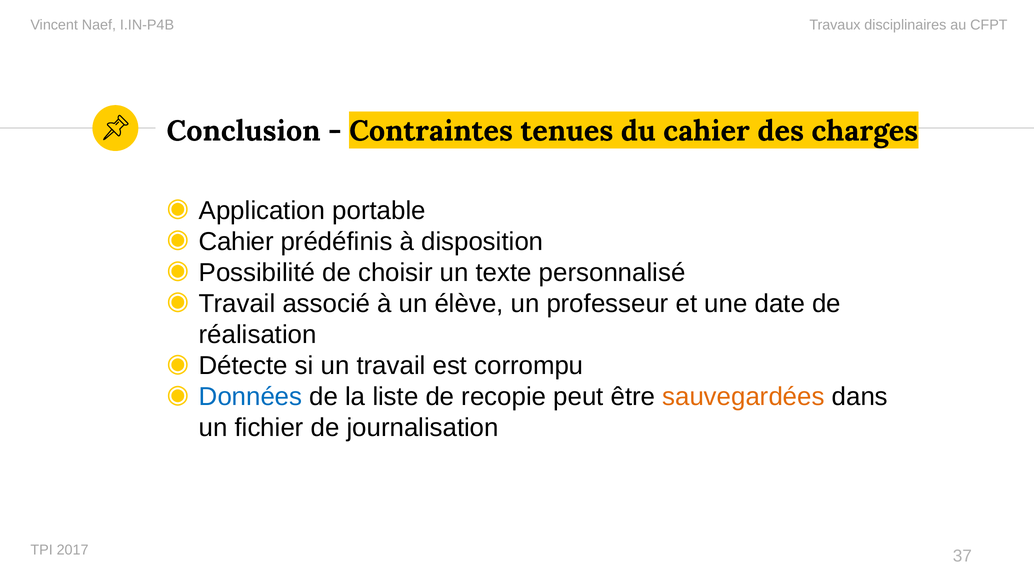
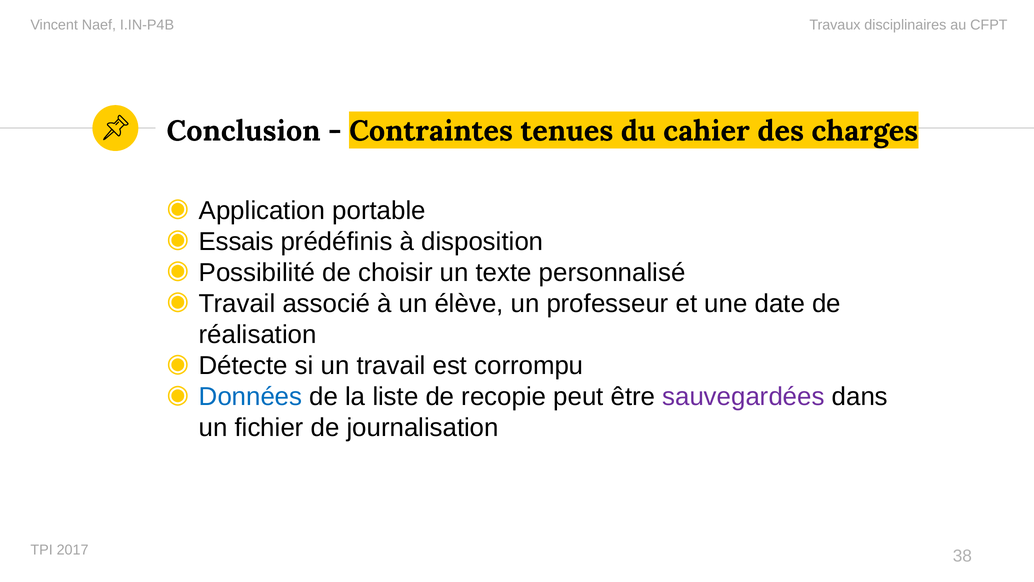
Cahier at (236, 241): Cahier -> Essais
sauvegardées colour: orange -> purple
37: 37 -> 38
